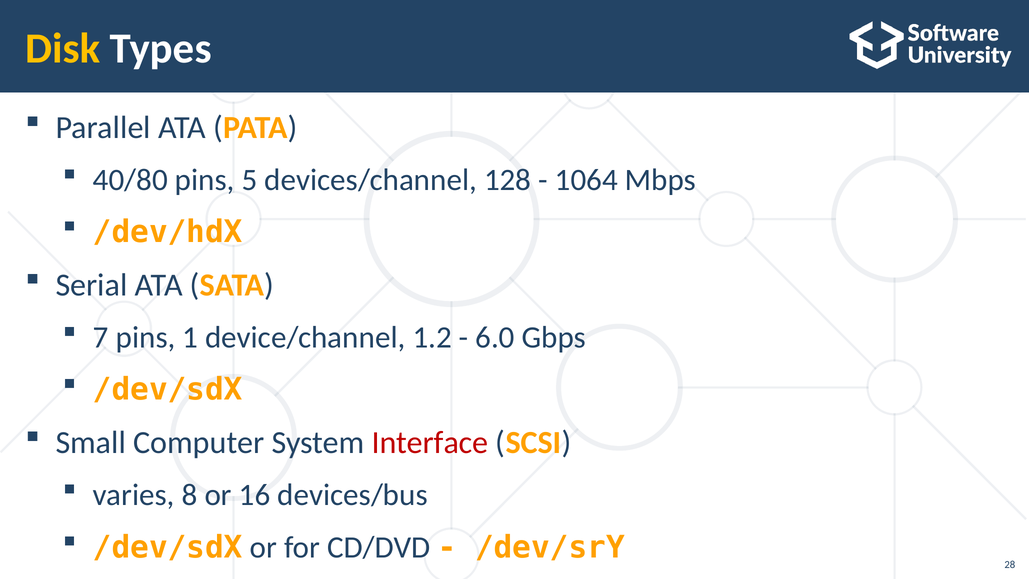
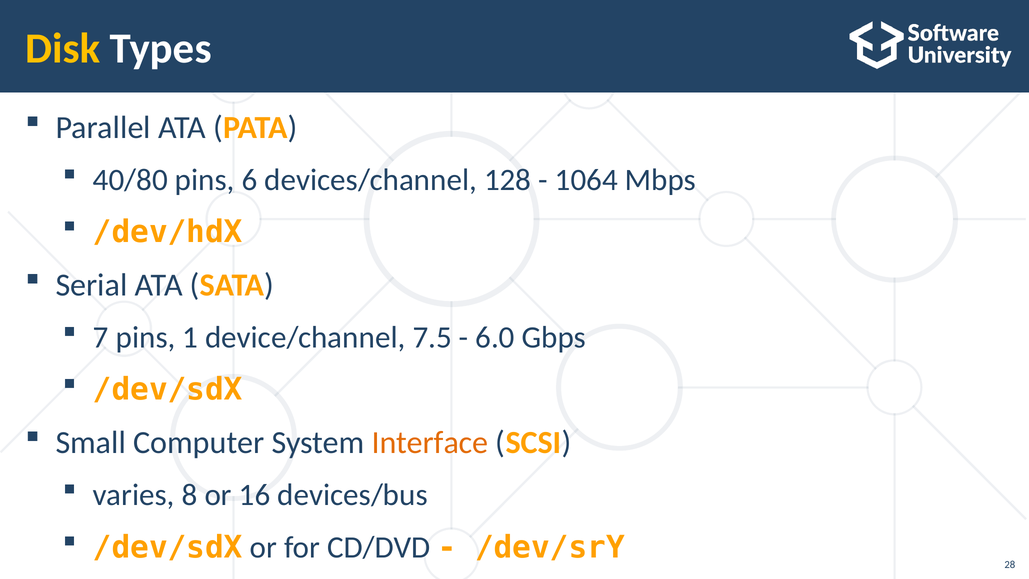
5: 5 -> 6
1.2: 1.2 -> 7.5
Interface colour: red -> orange
